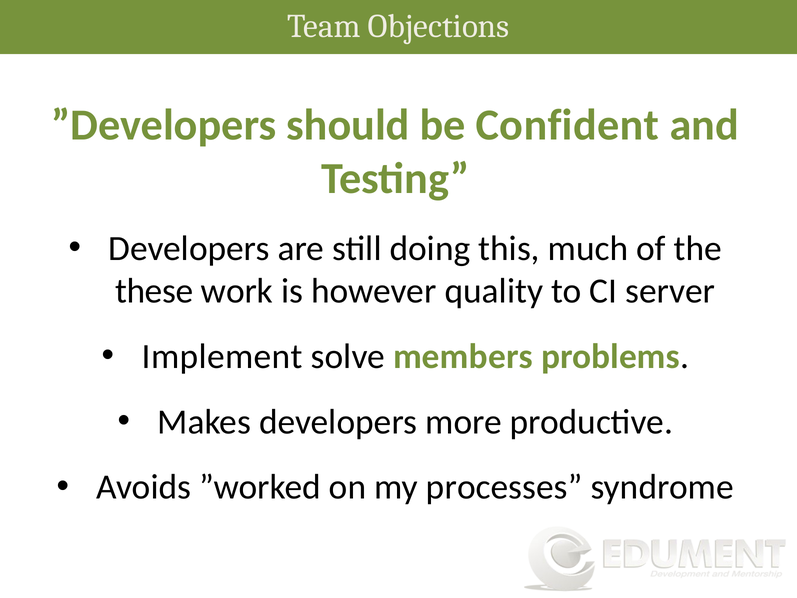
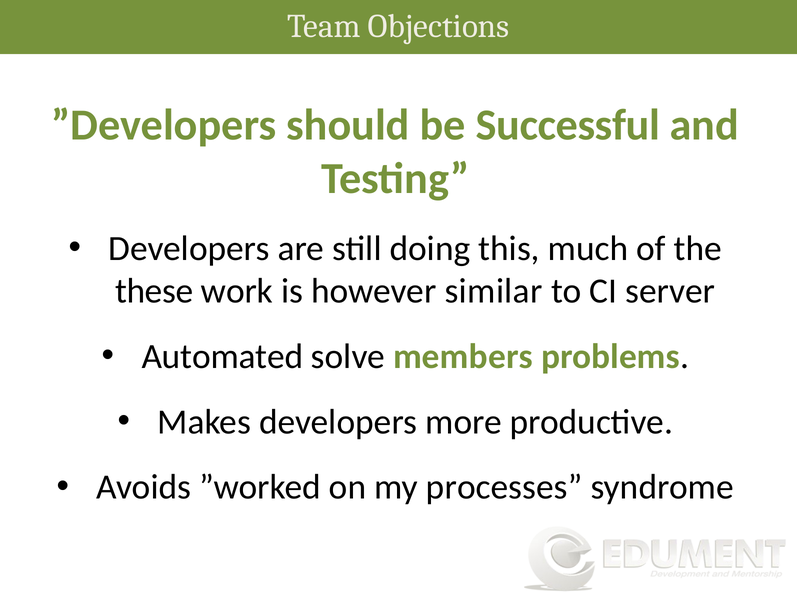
Confident: Confident -> Successful
quality: quality -> similar
Implement: Implement -> Automated
